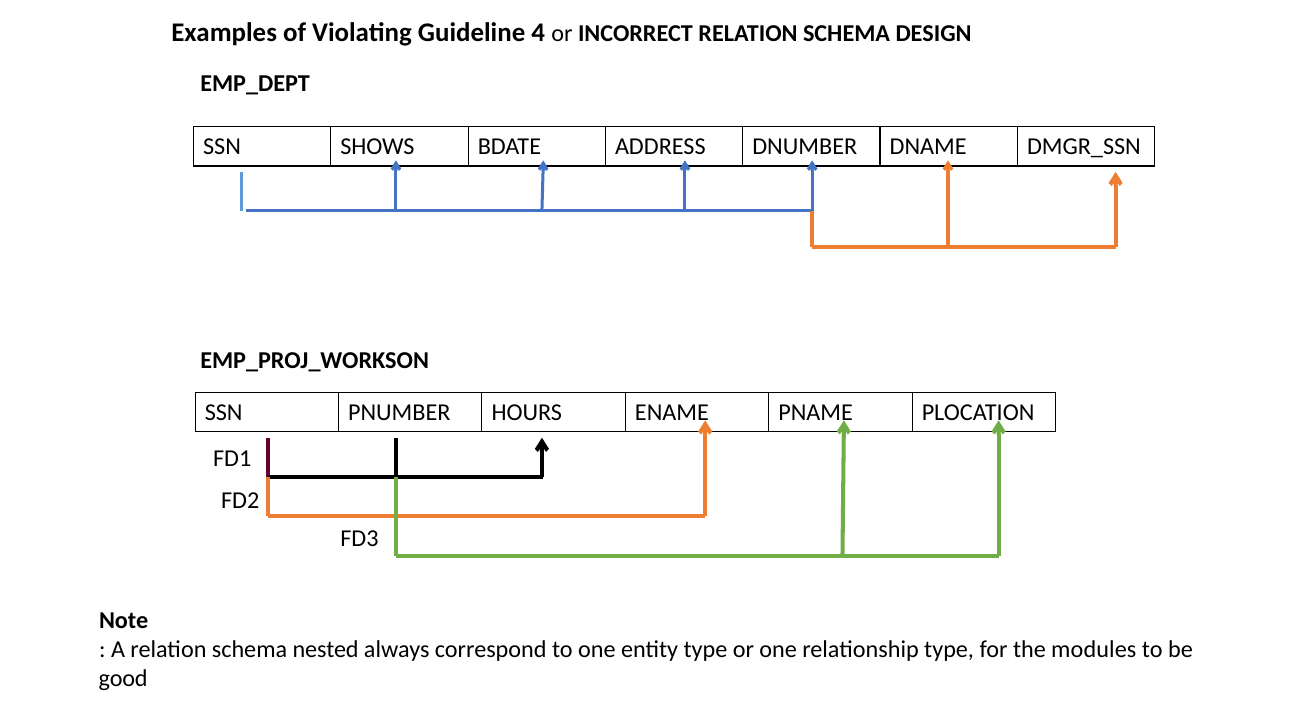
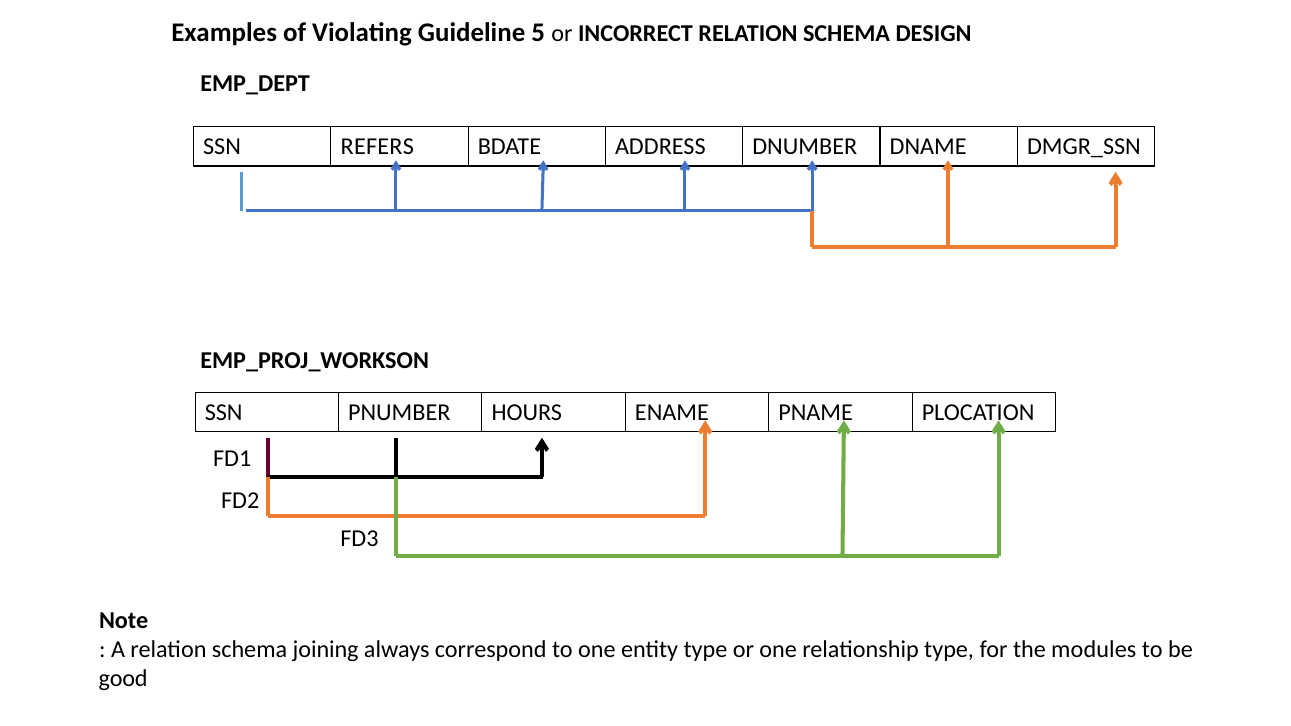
4: 4 -> 5
SHOWS: SHOWS -> REFERS
nested: nested -> joining
